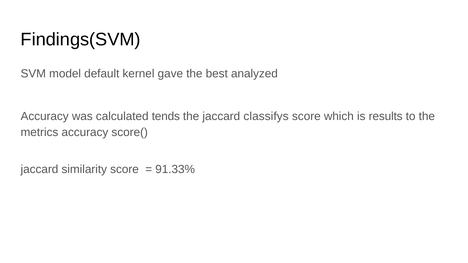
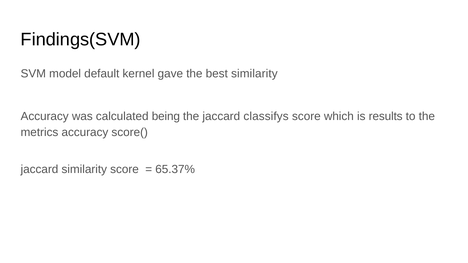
best analyzed: analyzed -> similarity
tends: tends -> being
91.33%: 91.33% -> 65.37%
